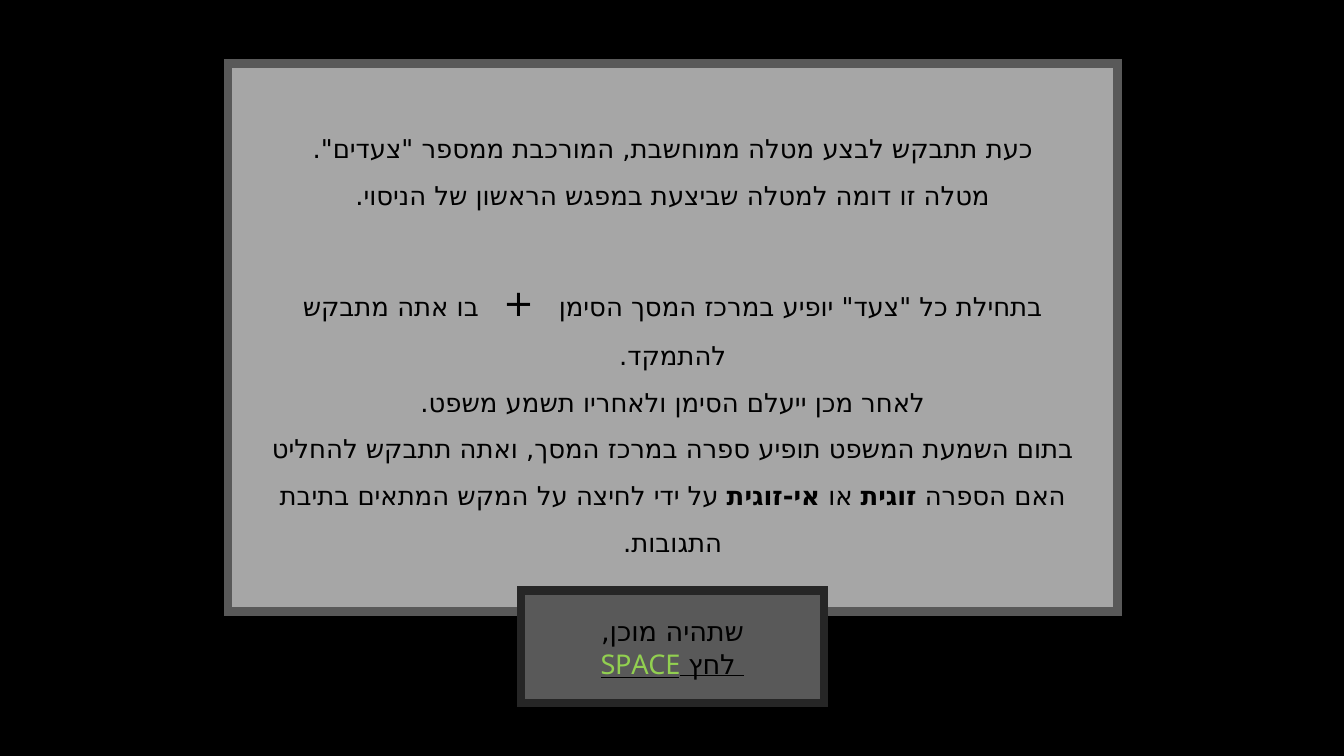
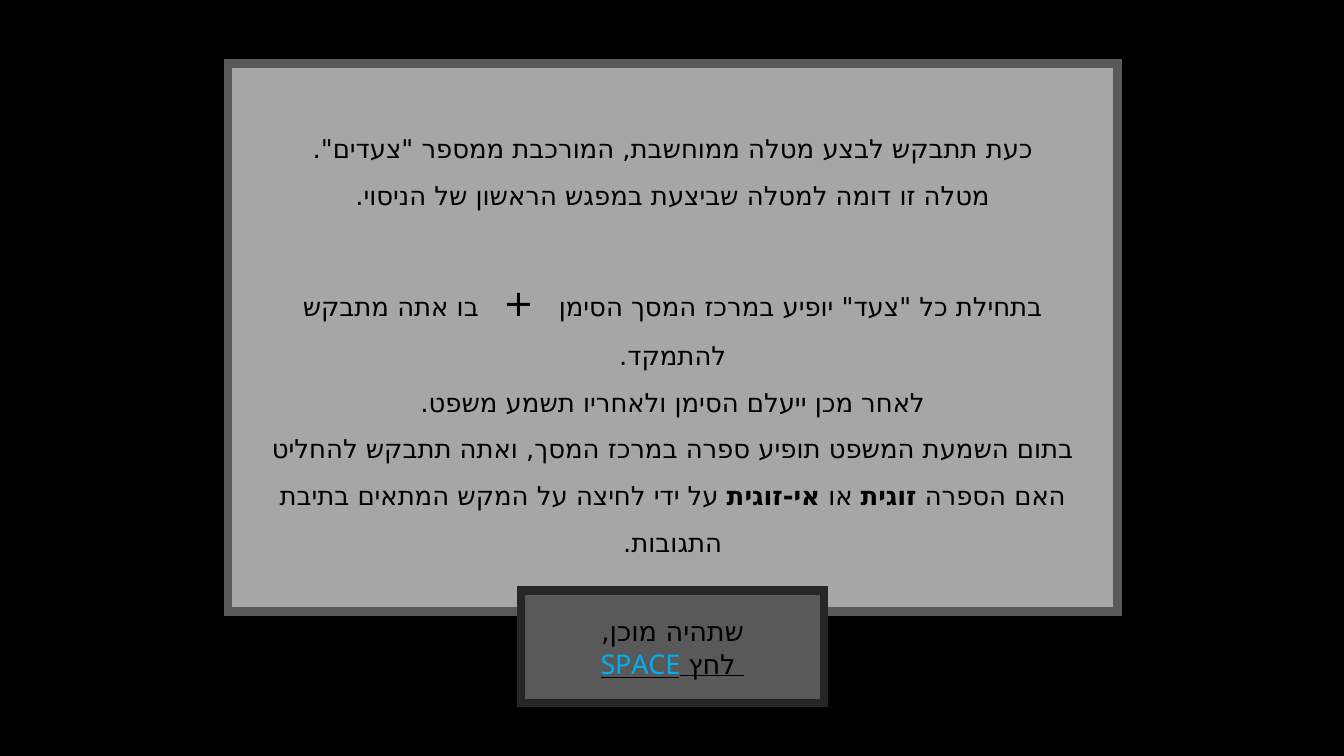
SPACE colour: light green -> light blue
